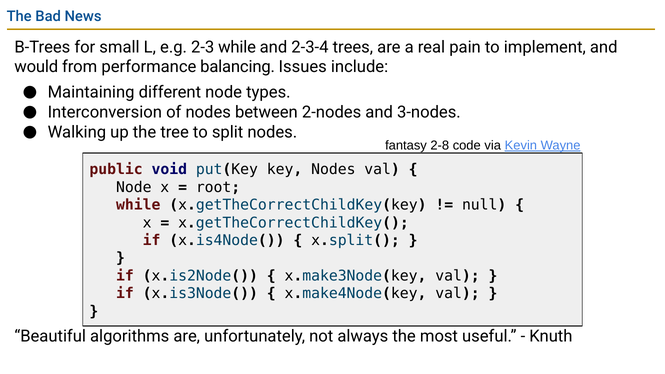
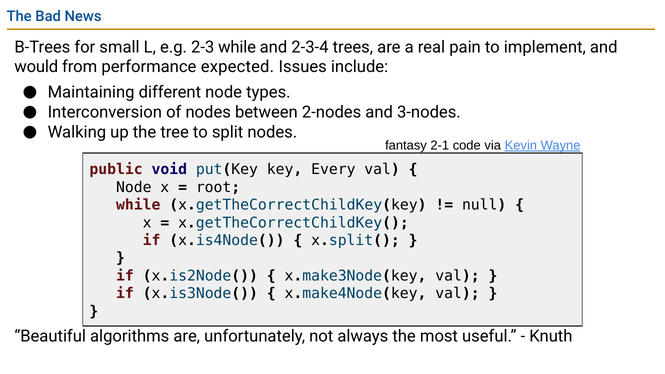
balancing: balancing -> expected
2-8: 2-8 -> 2-1
key Nodes: Nodes -> Every
